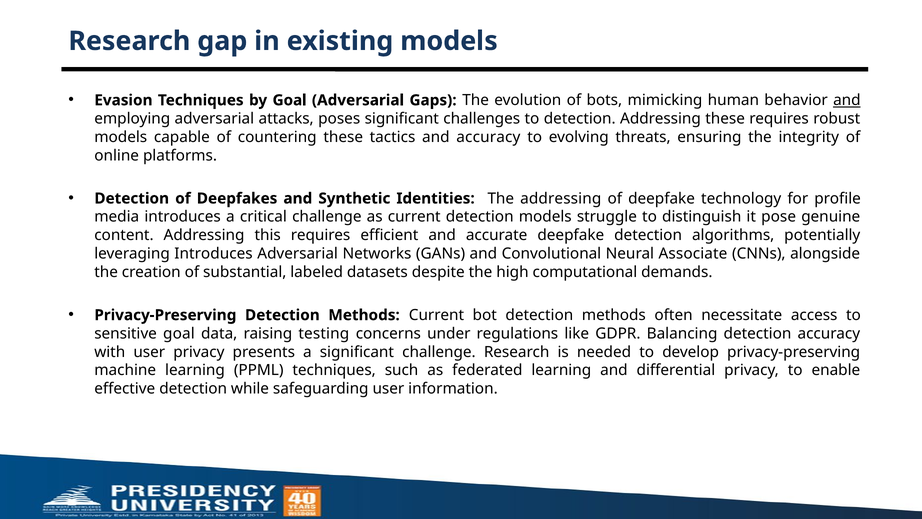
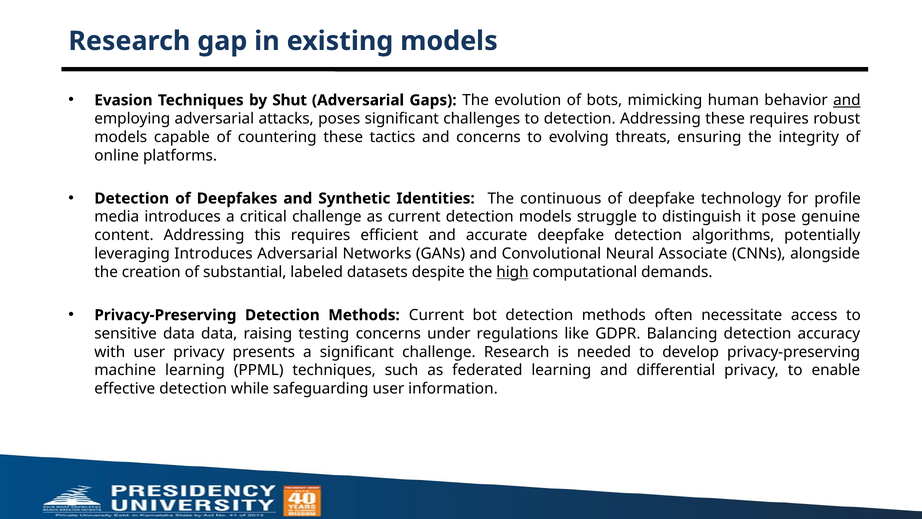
by Goal: Goal -> Shut
and accuracy: accuracy -> concerns
The addressing: addressing -> continuous
high underline: none -> present
sensitive goal: goal -> data
